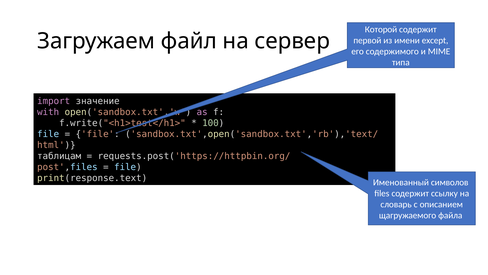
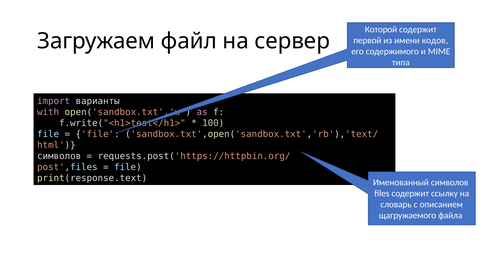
except: except -> кодов
значение: значение -> варианты
таблицам at (59, 156): таблицам -> символов
